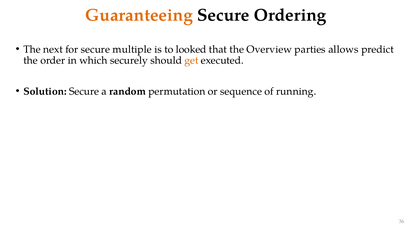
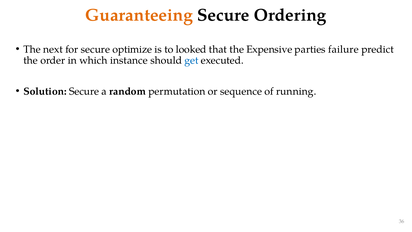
multiple: multiple -> optimize
Overview: Overview -> Expensive
allows: allows -> failure
securely: securely -> instance
get colour: orange -> blue
